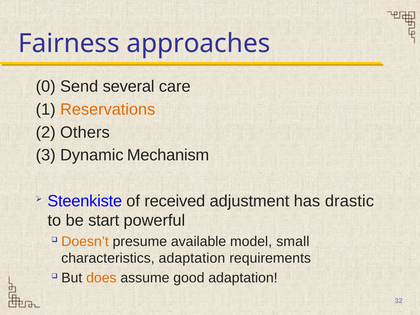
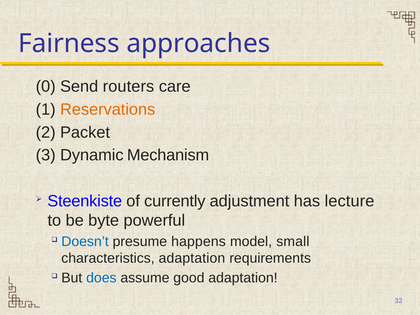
several: several -> routers
Others: Others -> Packet
received: received -> currently
drastic: drastic -> lecture
start: start -> byte
Doesn’t colour: orange -> blue
available: available -> happens
does colour: orange -> blue
